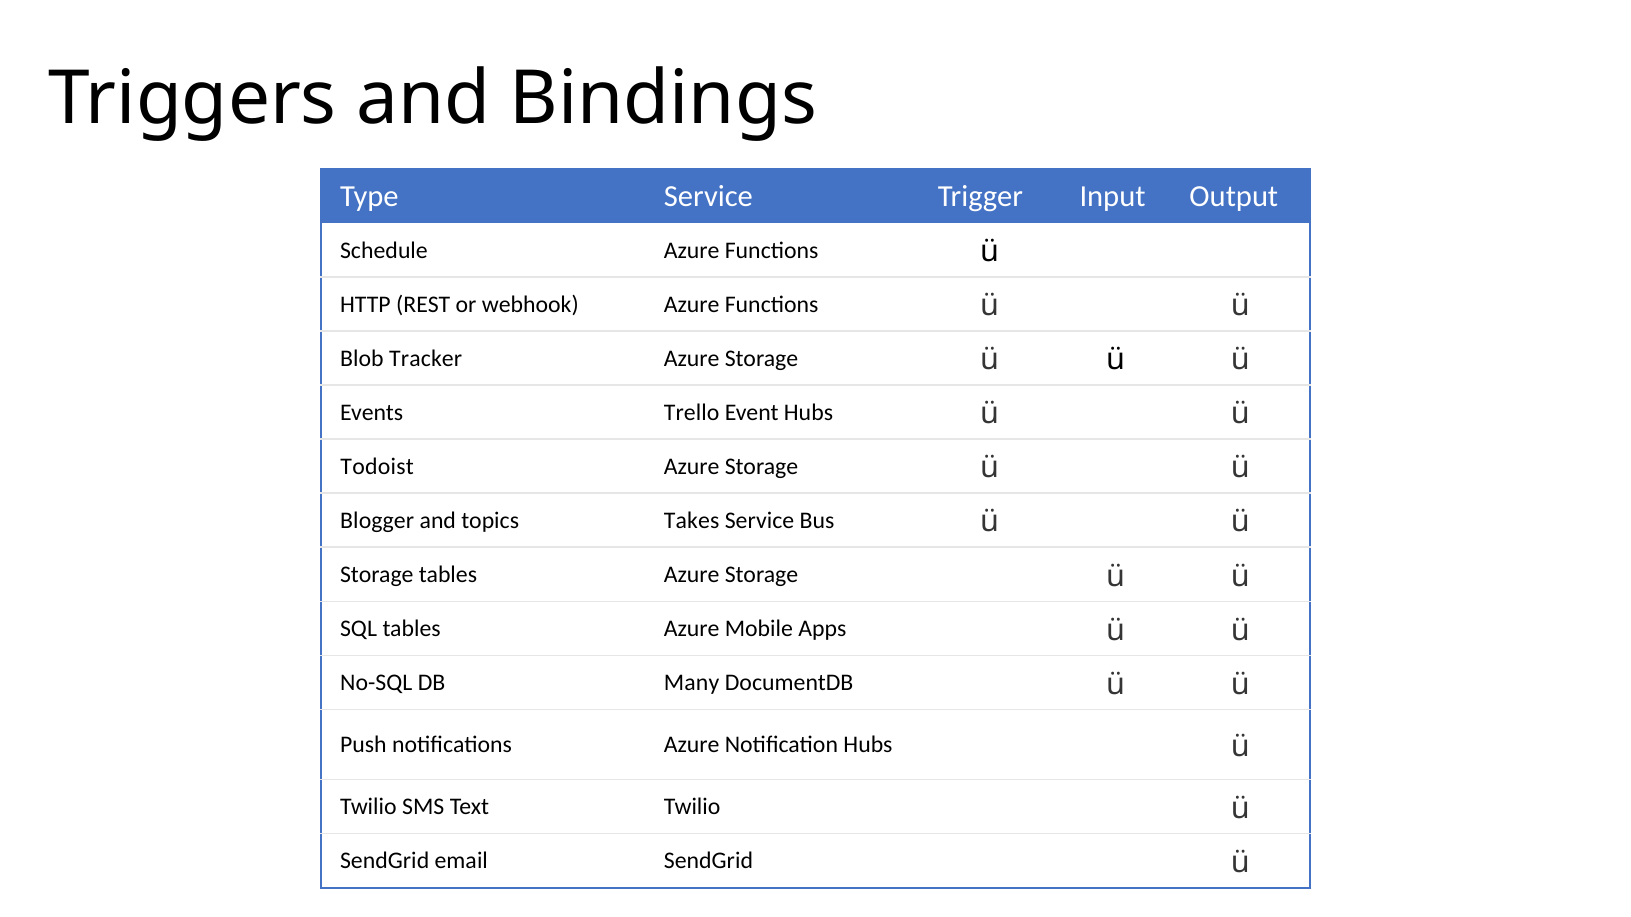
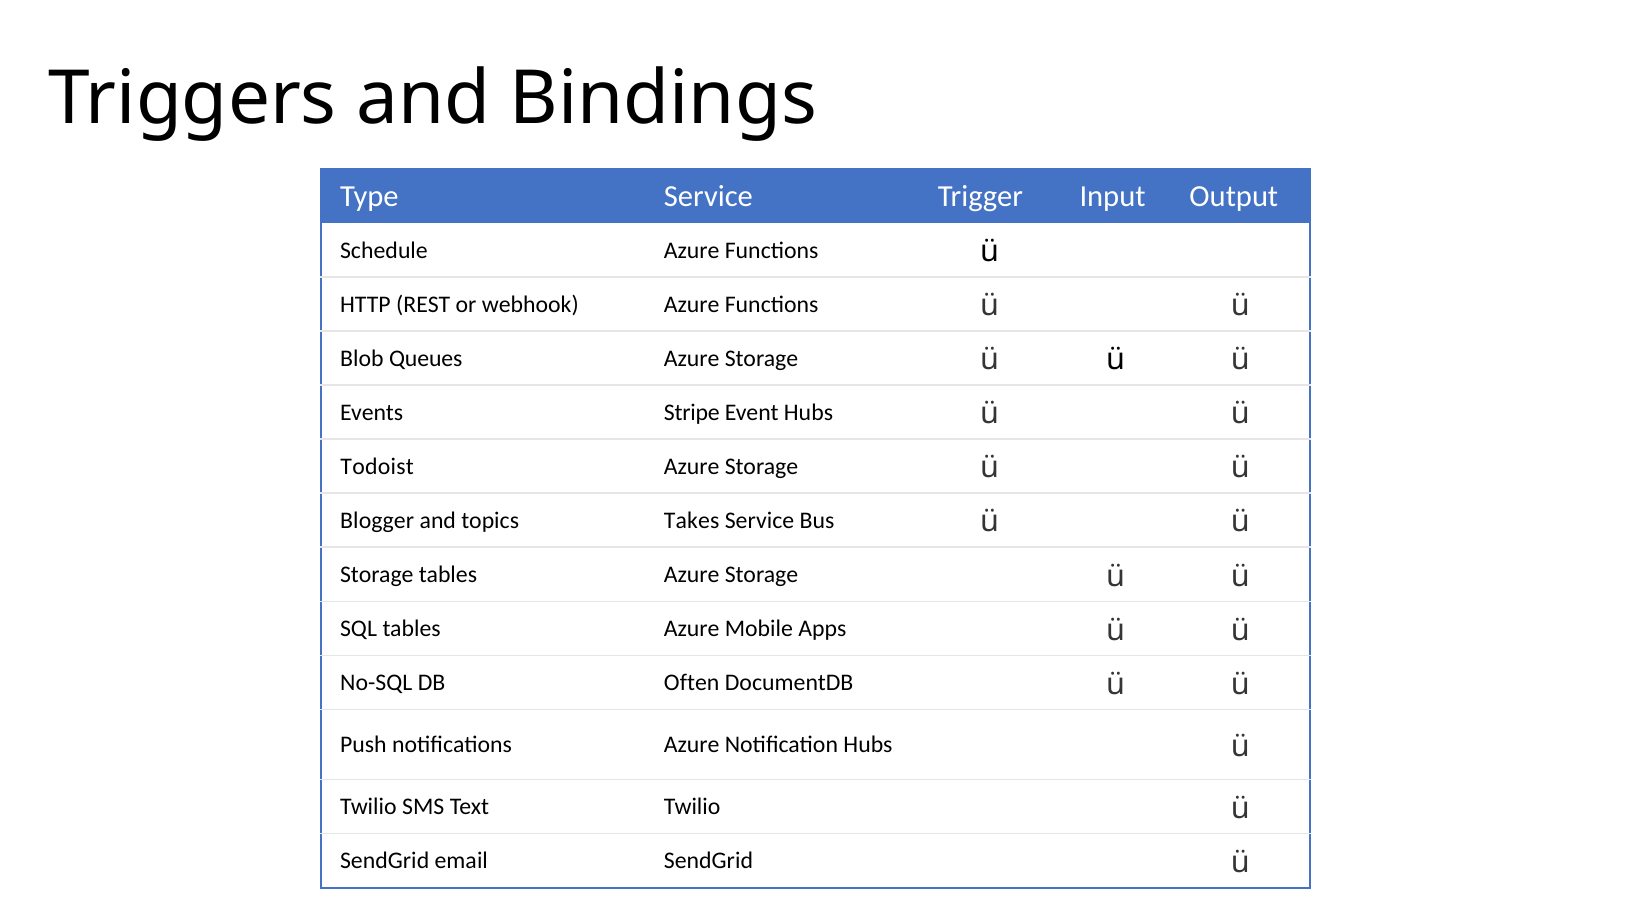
Tracker: Tracker -> Queues
Trello: Trello -> Stripe
Many: Many -> Often
